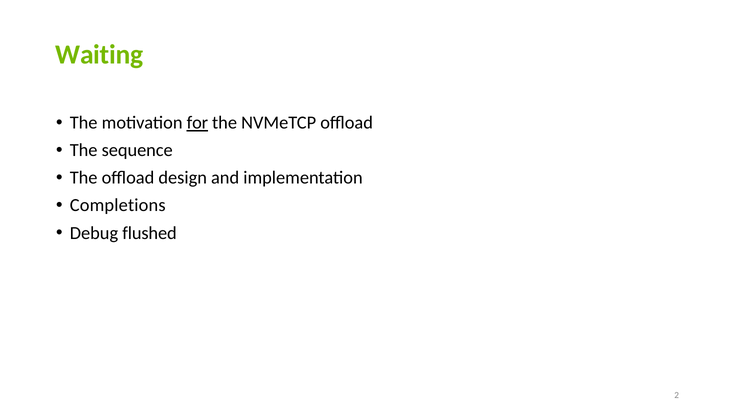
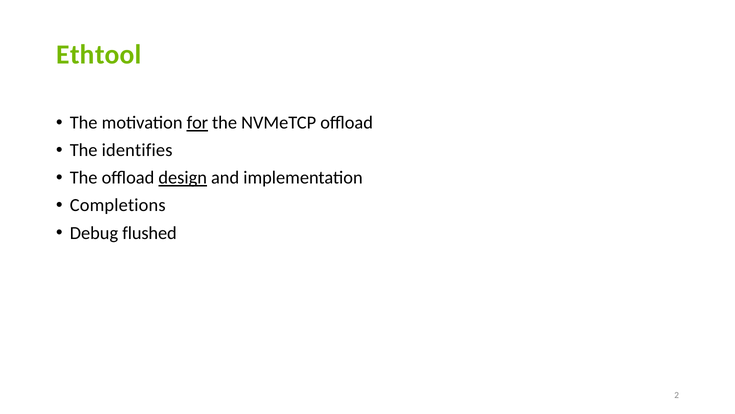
Waiting: Waiting -> Ethtool
sequence: sequence -> identifies
design underline: none -> present
